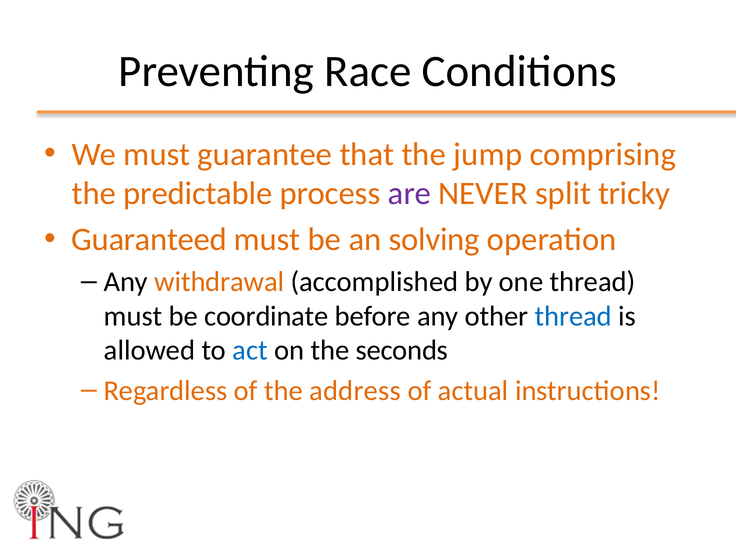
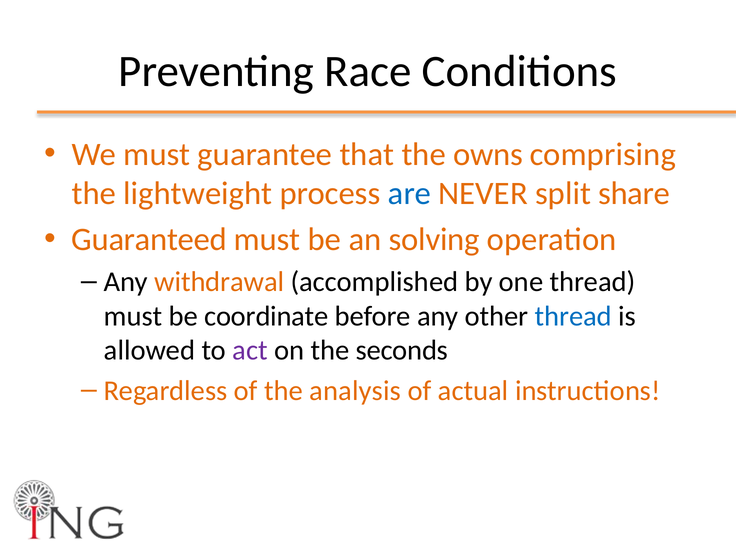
jump: jump -> owns
predictable: predictable -> lightweight
are colour: purple -> blue
tricky: tricky -> share
act colour: blue -> purple
address: address -> analysis
